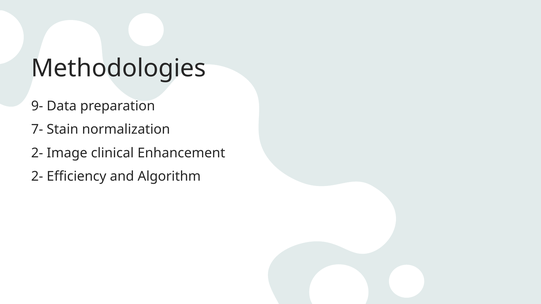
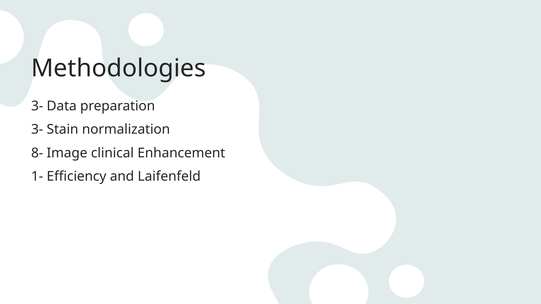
9- at (37, 106): 9- -> 3-
7- at (37, 130): 7- -> 3-
2- at (37, 153): 2- -> 8-
2- at (37, 177): 2- -> 1-
Algorithm: Algorithm -> Laifenfeld
